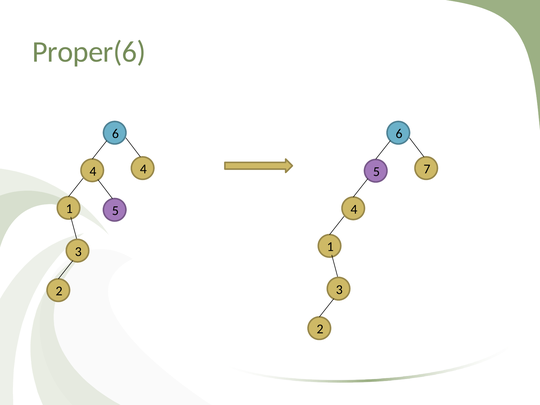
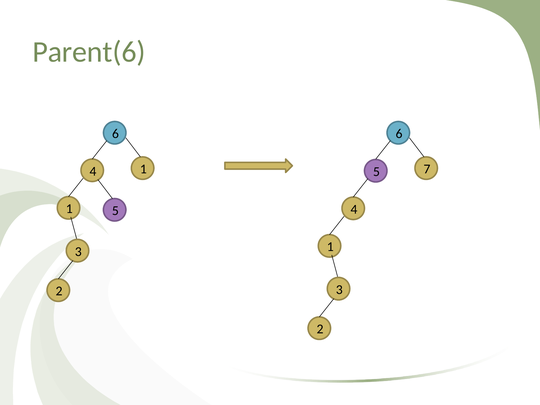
Proper(6: Proper(6 -> Parent(6
4 at (143, 169): 4 -> 1
